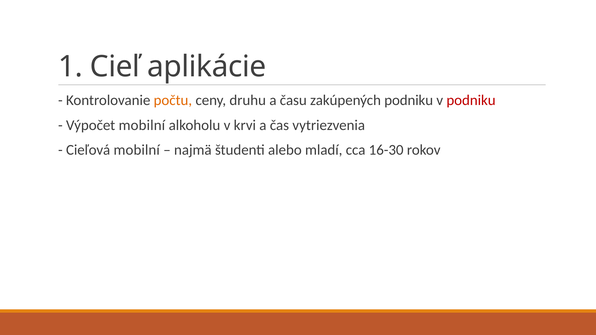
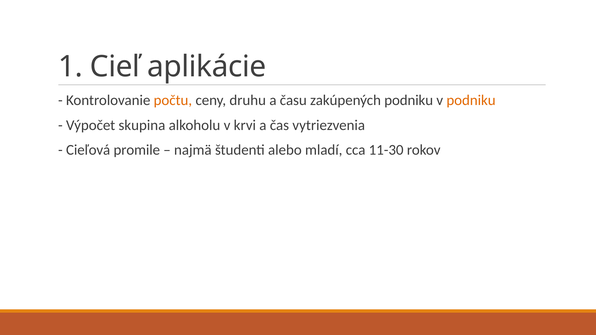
podniku at (471, 100) colour: red -> orange
Výpočet mobilní: mobilní -> skupina
Cieľová mobilní: mobilní -> promile
16-30: 16-30 -> 11-30
